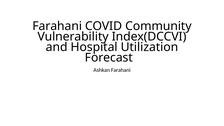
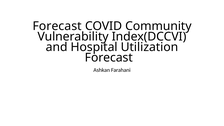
Farahani at (57, 26): Farahani -> Forecast
